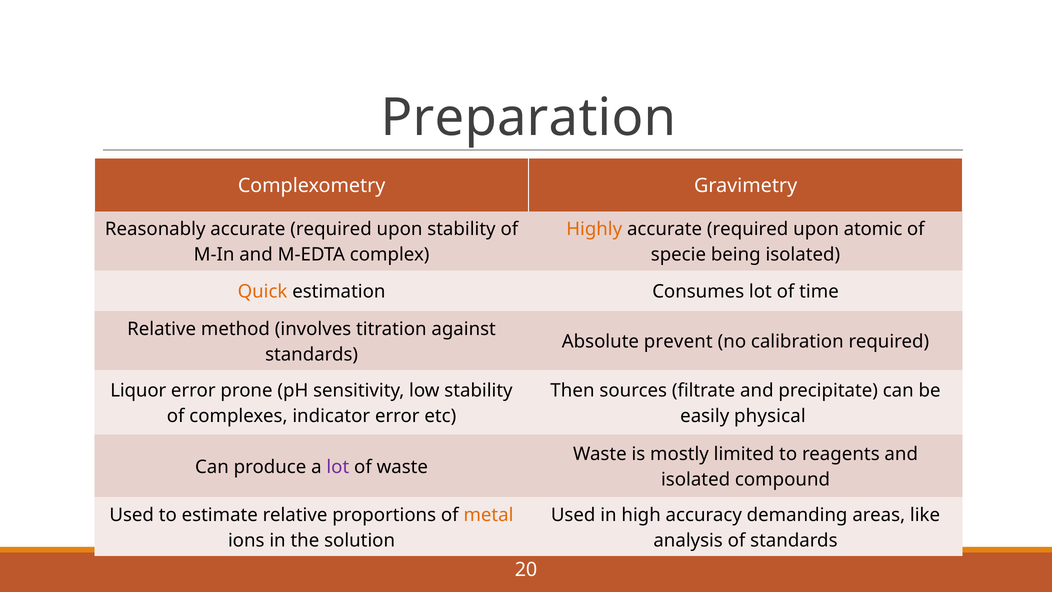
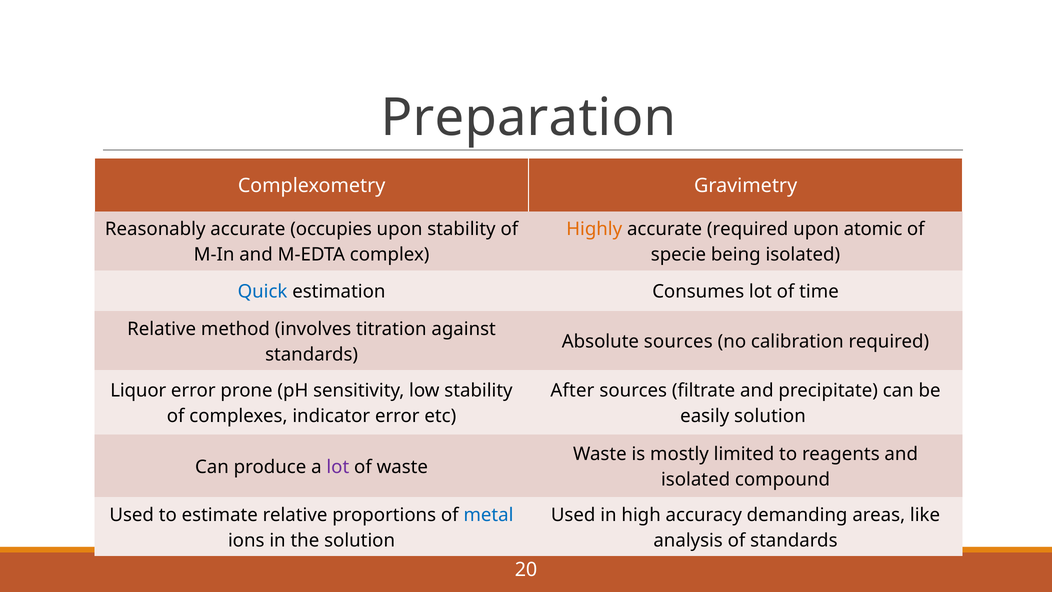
Reasonably accurate required: required -> occupies
Quick colour: orange -> blue
Absolute prevent: prevent -> sources
Then: Then -> After
easily physical: physical -> solution
metal colour: orange -> blue
